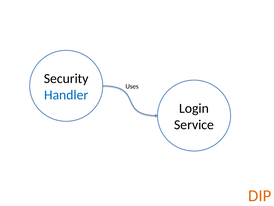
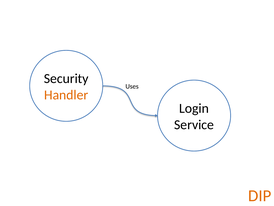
Handler colour: blue -> orange
